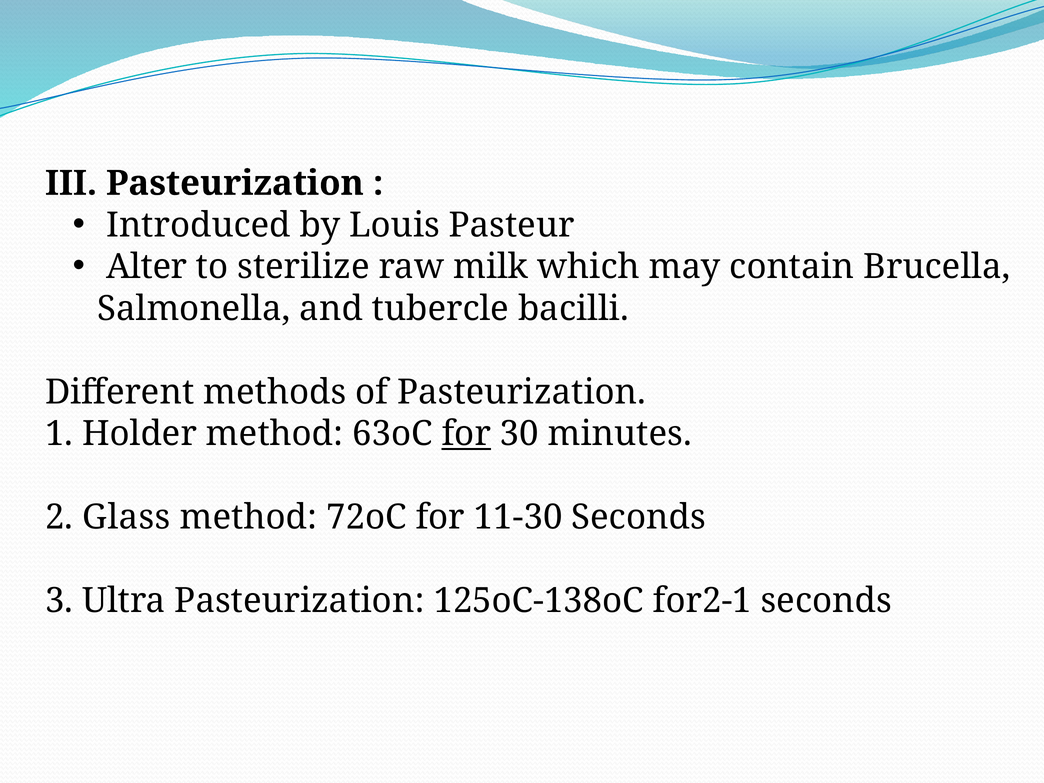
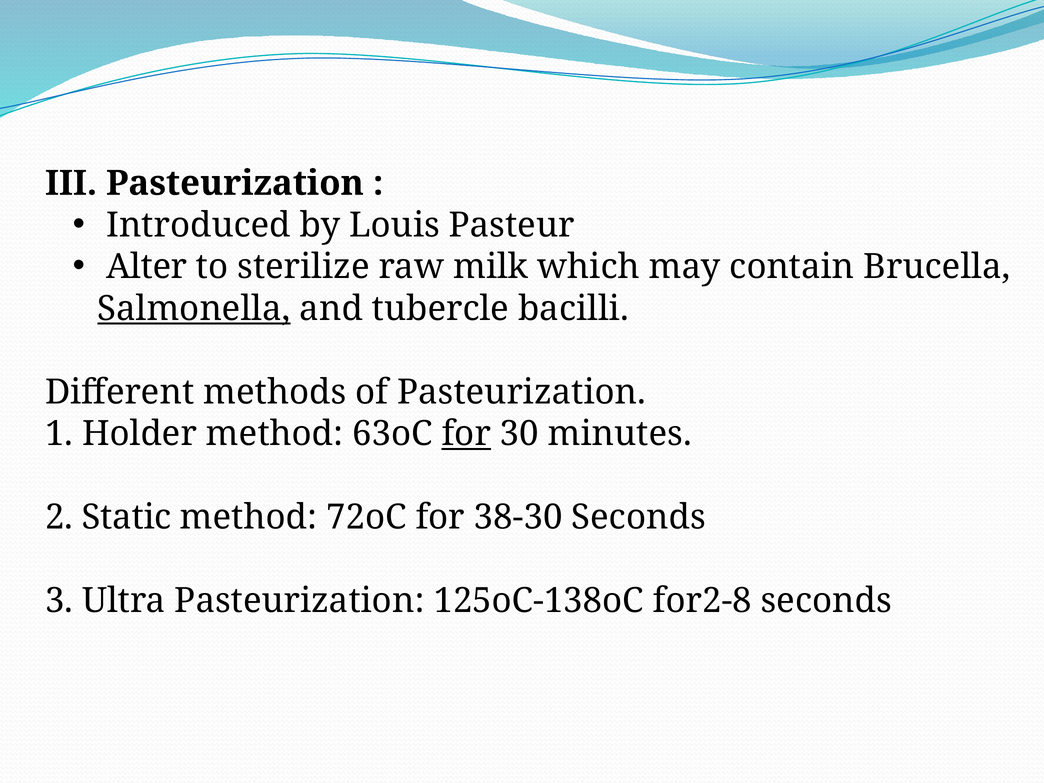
Salmonella underline: none -> present
Glass: Glass -> Static
11-30: 11-30 -> 38-30
for2-1: for2-1 -> for2-8
